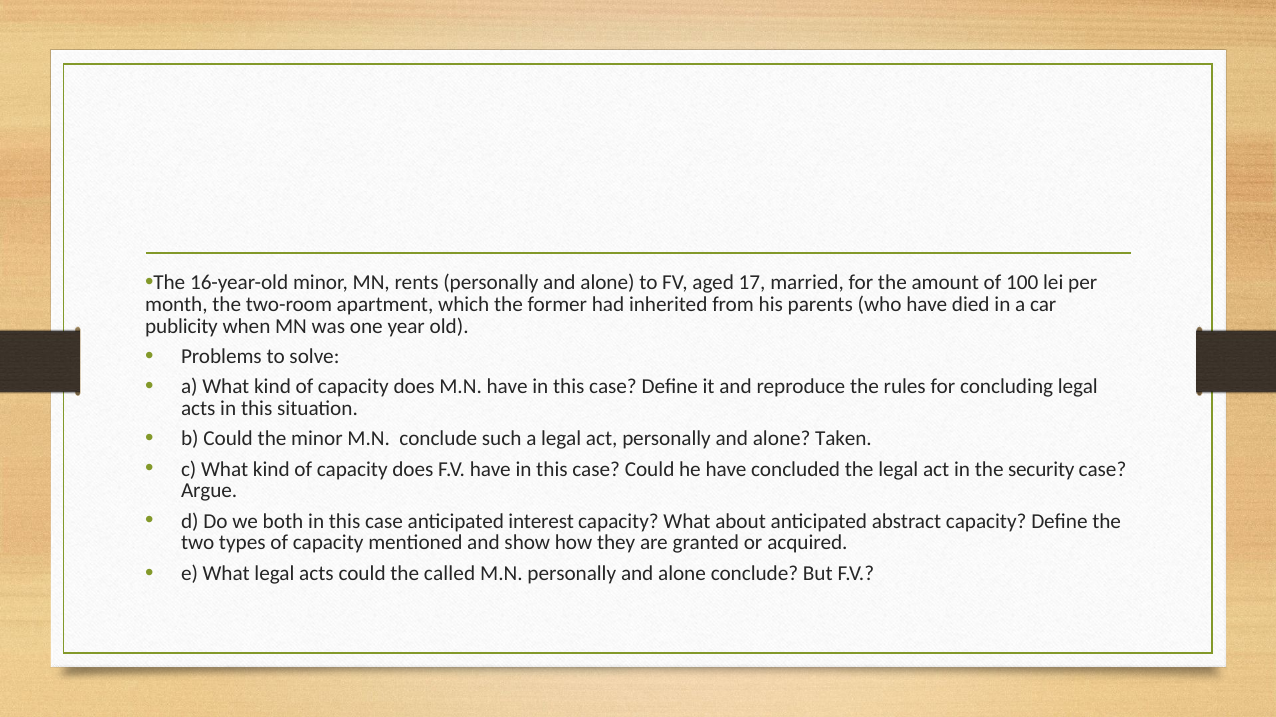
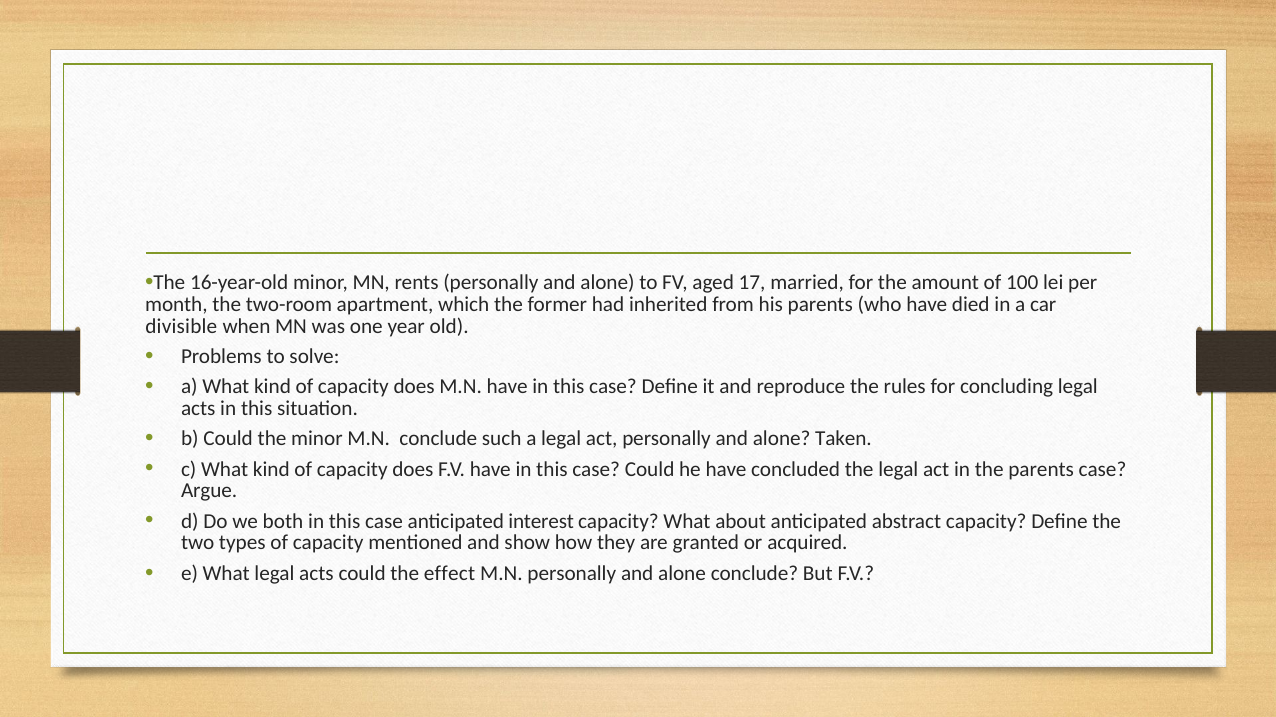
publicity: publicity -> divisible
the security: security -> parents
called: called -> effect
